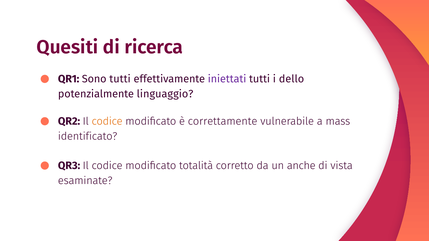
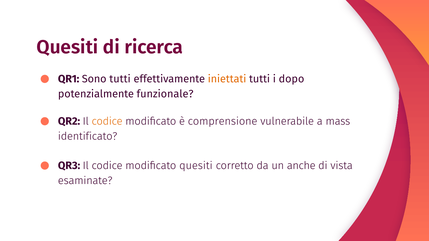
iniettati colour: purple -> orange
dello: dello -> dopo
linguaggio: linguaggio -> funzionale
correttamente: correttamente -> comprensione
modificato totalità: totalità -> quesiti
